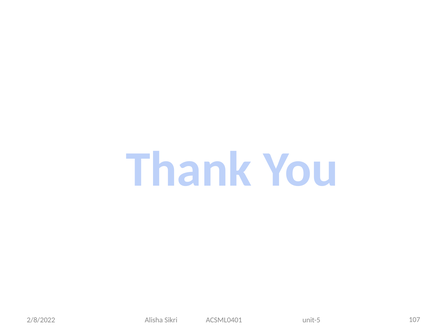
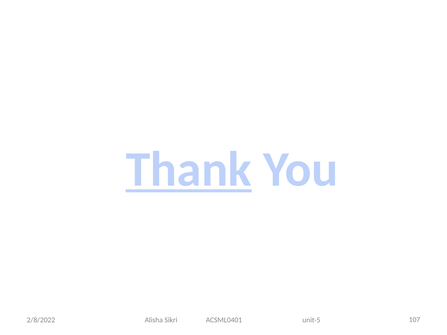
Thank underline: none -> present
